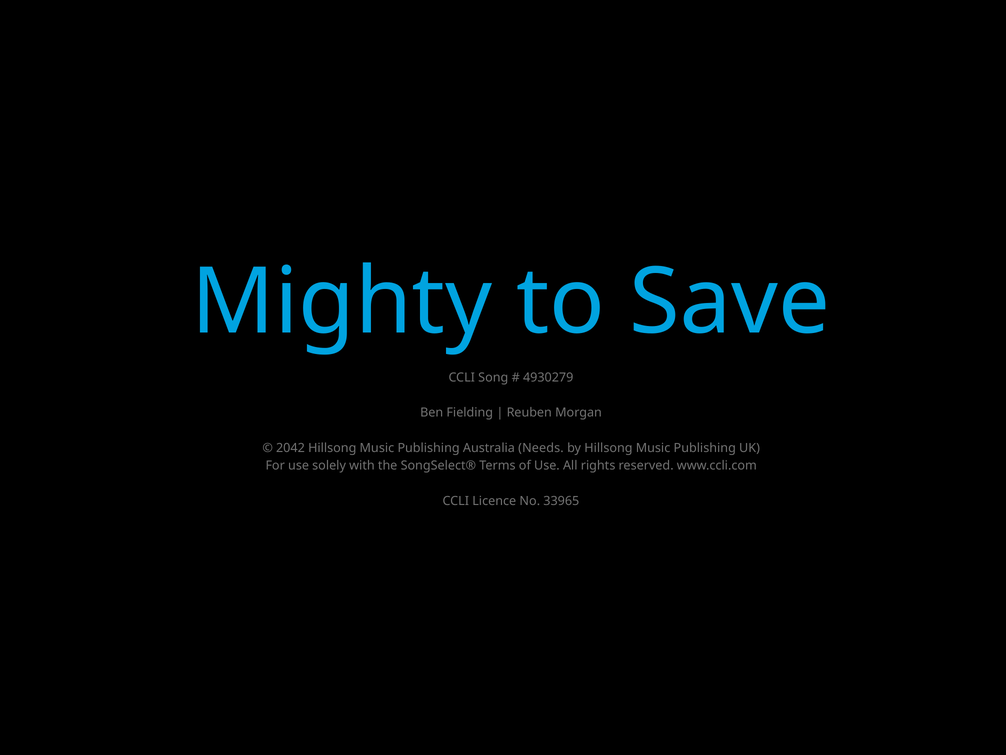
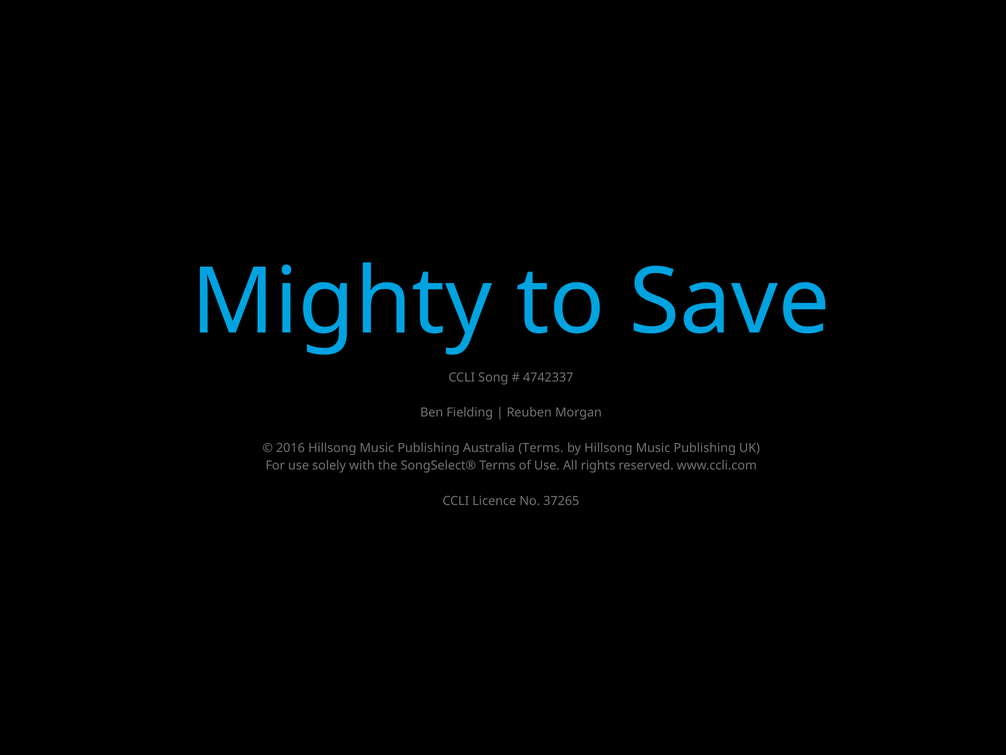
4930279: 4930279 -> 4742337
2042: 2042 -> 2016
Australia Needs: Needs -> Terms
33965: 33965 -> 37265
